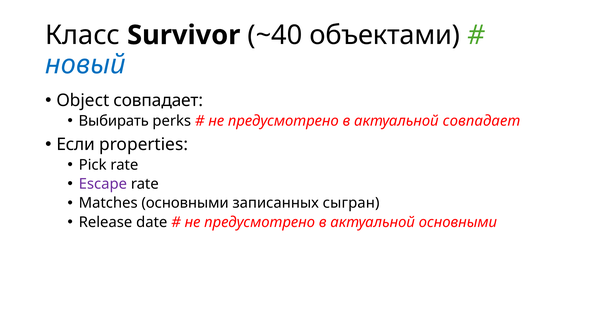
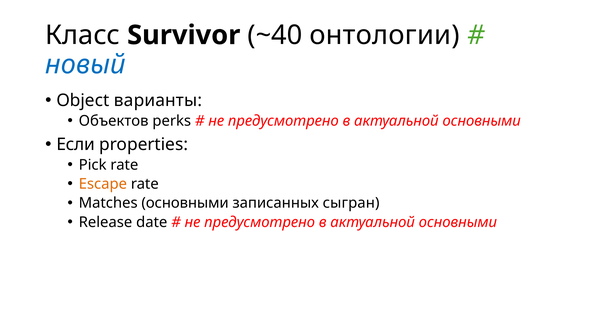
объектами: объектами -> онтологии
Object совпадает: совпадает -> варианты
Выбирать: Выбирать -> Объектов
совпадает at (482, 121): совпадает -> основными
Escape colour: purple -> orange
